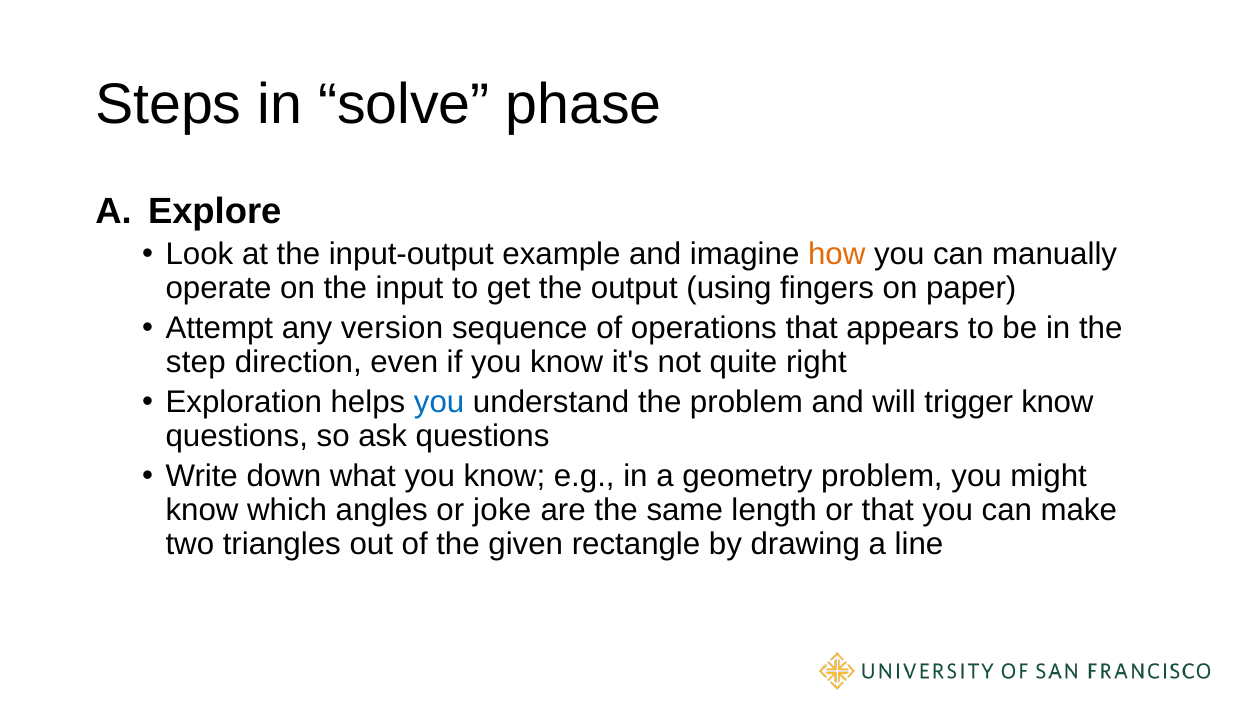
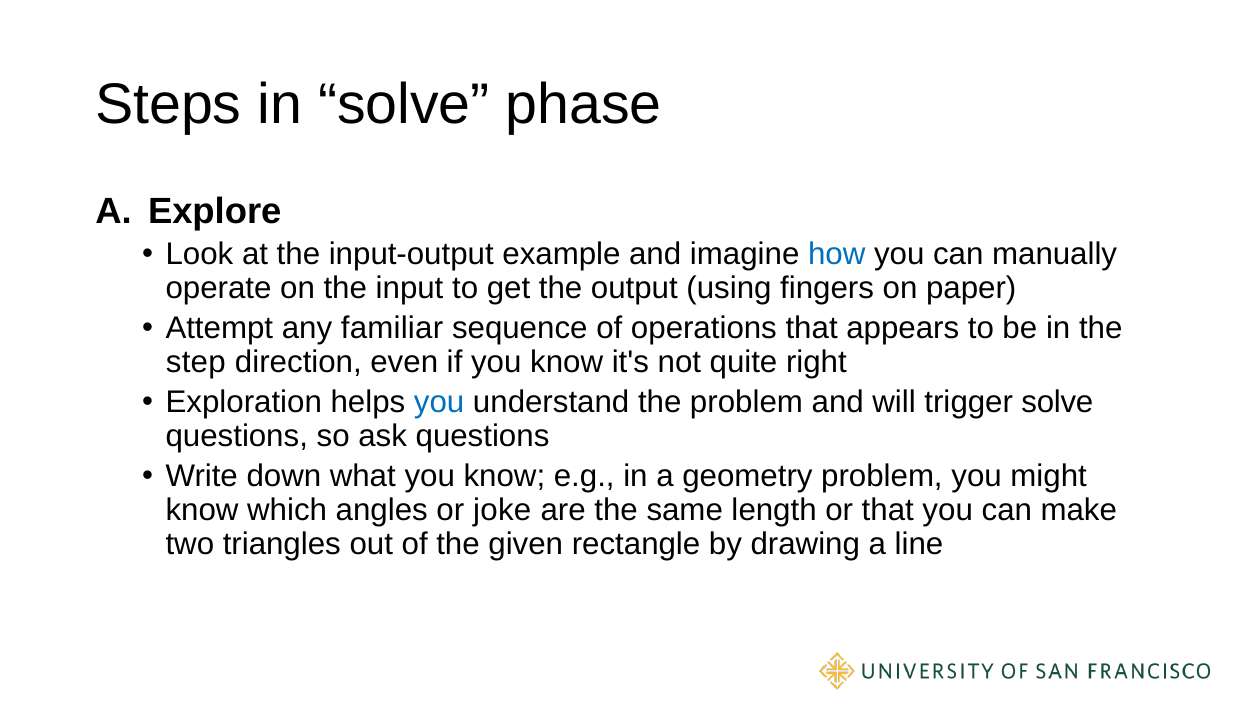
how colour: orange -> blue
version: version -> familiar
trigger know: know -> solve
